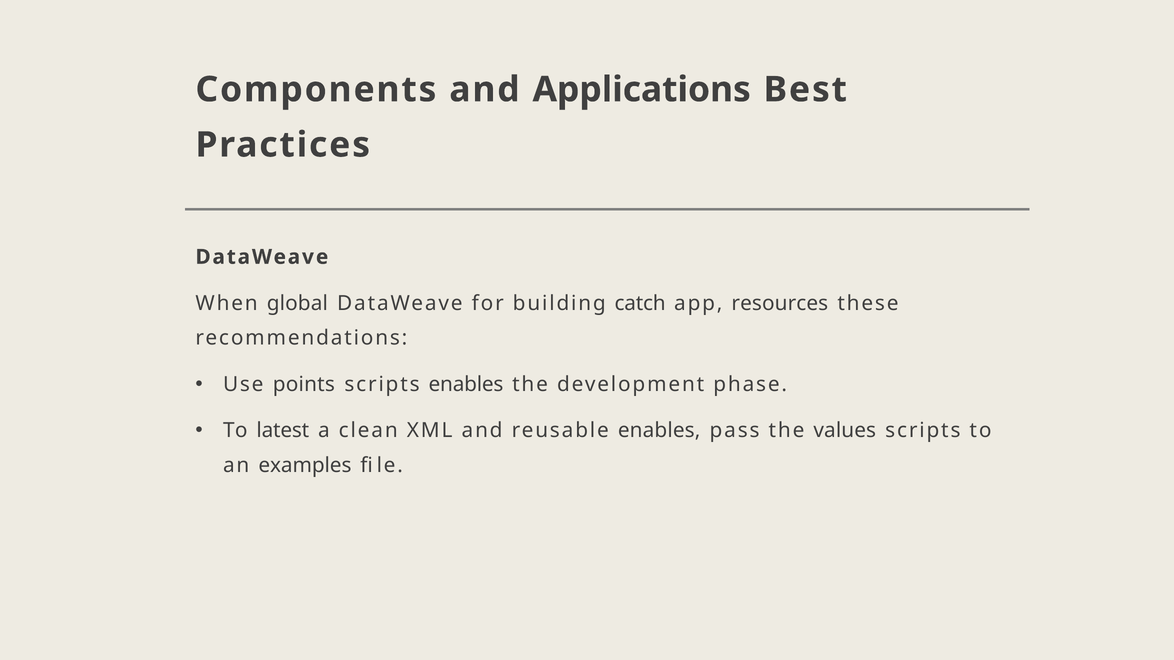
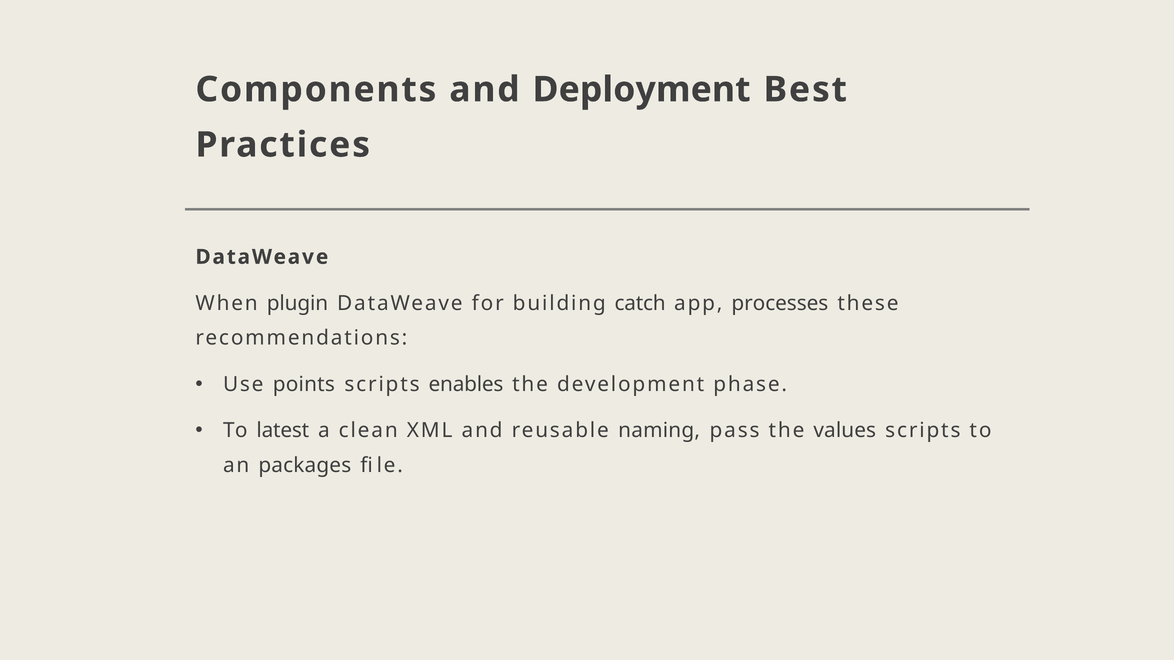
Applications: Applications -> Deployment
global: global -> plugin
resources: resources -> processes
reusable enables: enables -> naming
examples: examples -> packages
